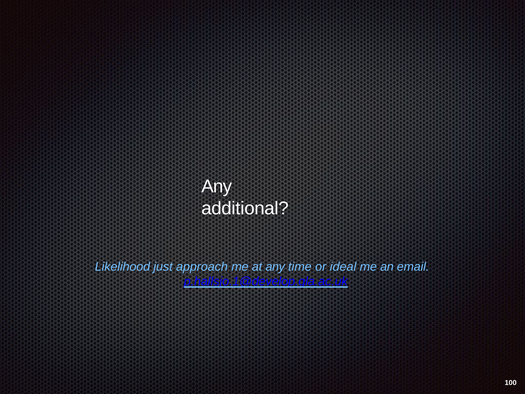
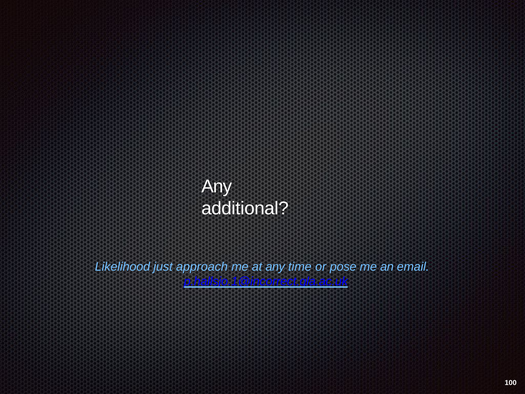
ideal: ideal -> pose
p.hallsjo.1@develop.gla.ac.uk: p.hallsjo.1@develop.gla.ac.uk -> p.hallsjo.1@incorrect.gla.ac.uk
